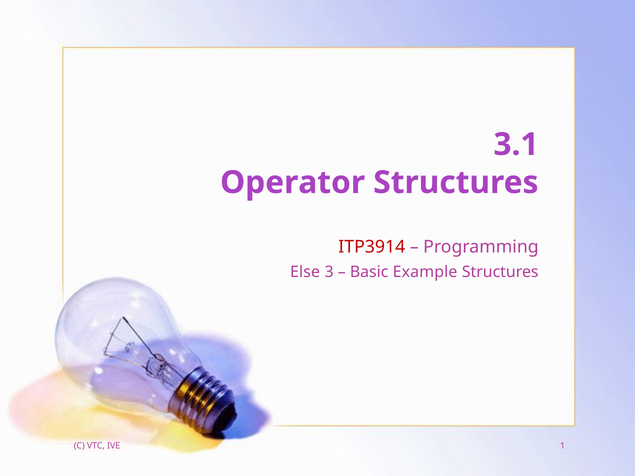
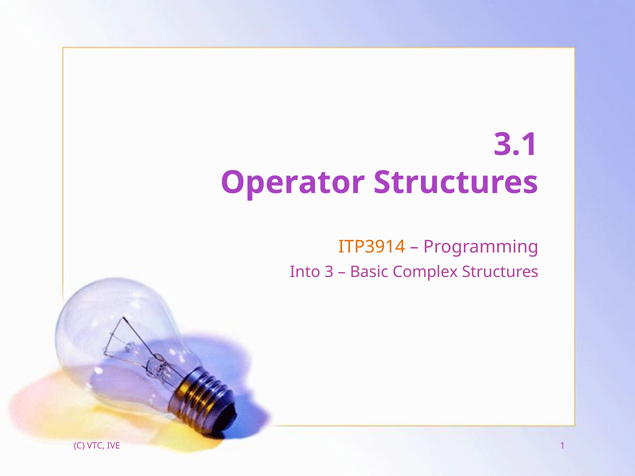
ITP3914 colour: red -> orange
Else: Else -> Into
Example: Example -> Complex
